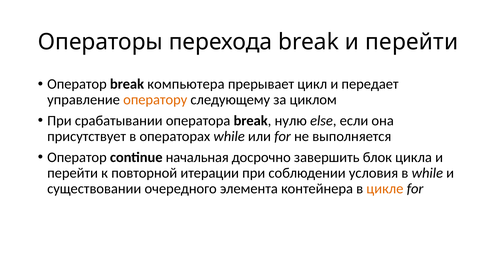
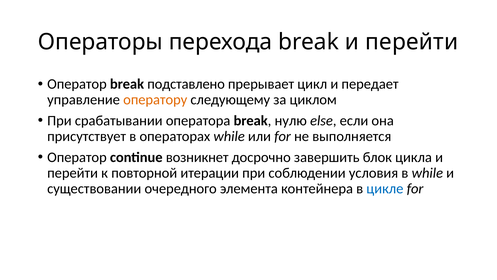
компьютера: компьютера -> подставлено
начальная: начальная -> возникнет
цикле colour: orange -> blue
